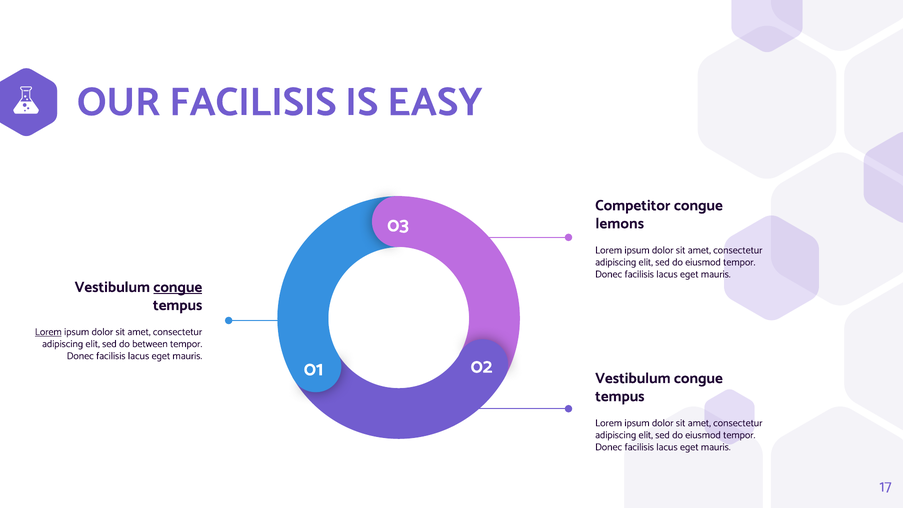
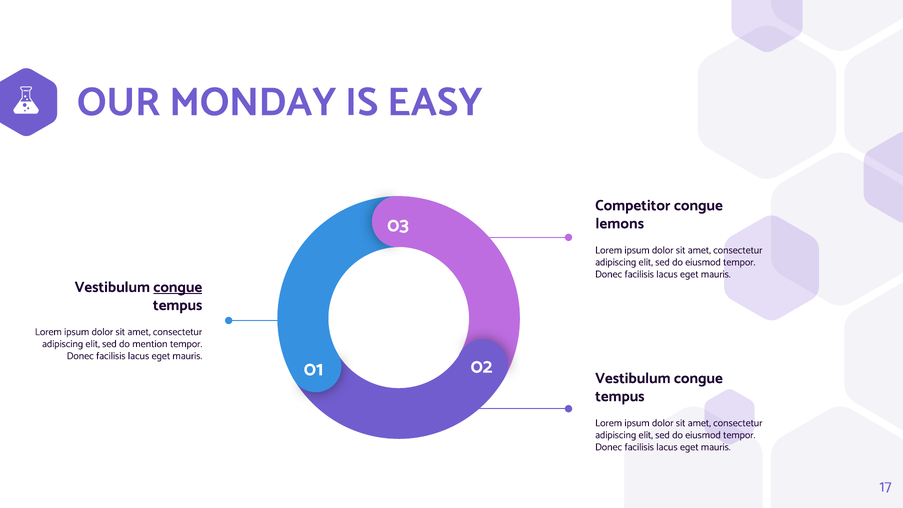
OUR FACILISIS: FACILISIS -> MONDAY
Lorem at (48, 332) underline: present -> none
between: between -> mention
